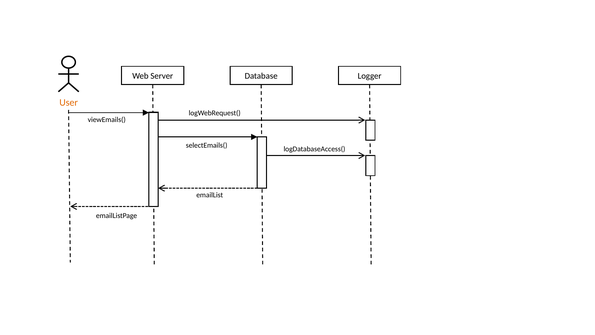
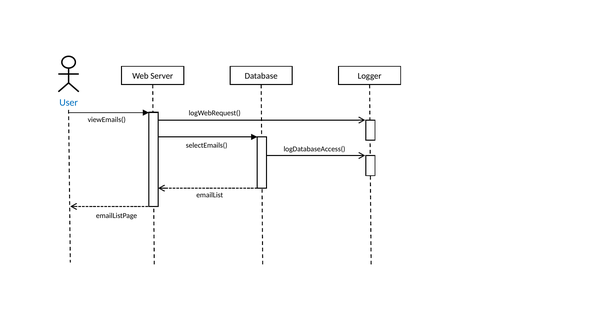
User colour: orange -> blue
